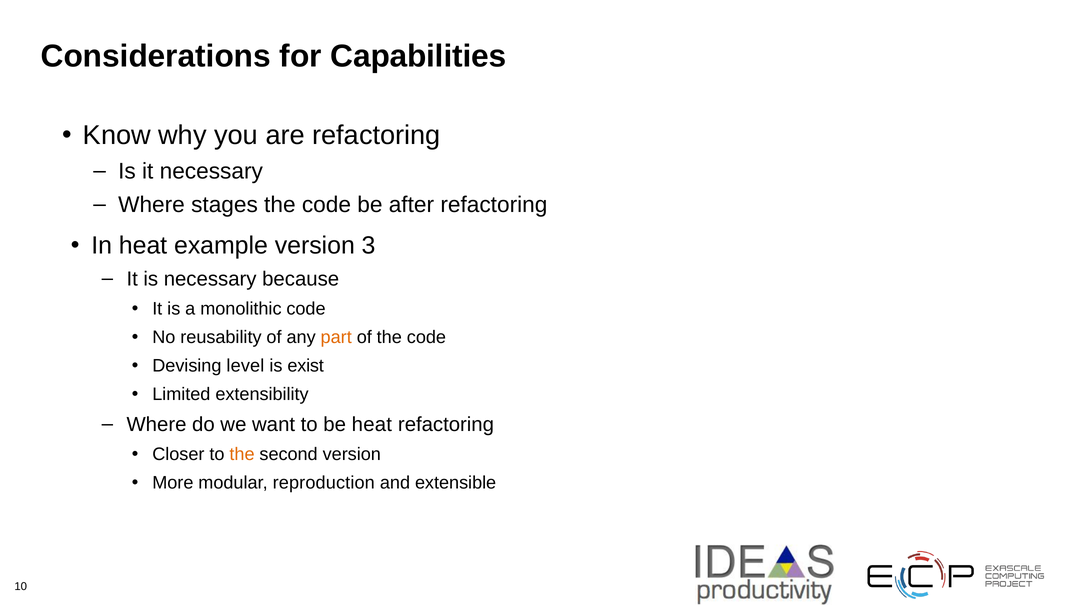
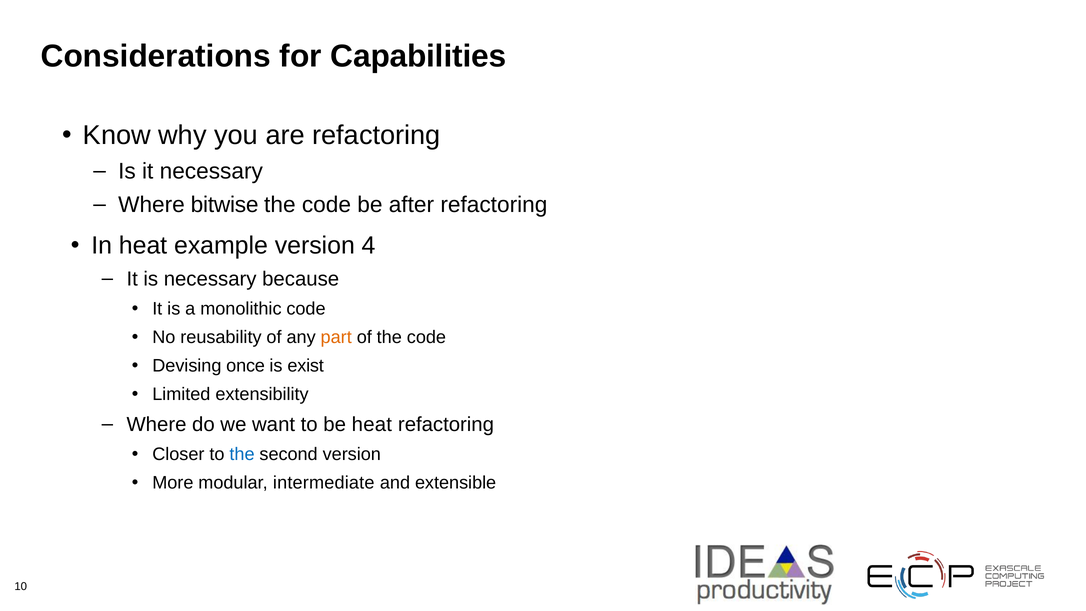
stages: stages -> bitwise
3: 3 -> 4
level: level -> once
the at (242, 454) colour: orange -> blue
reproduction: reproduction -> intermediate
